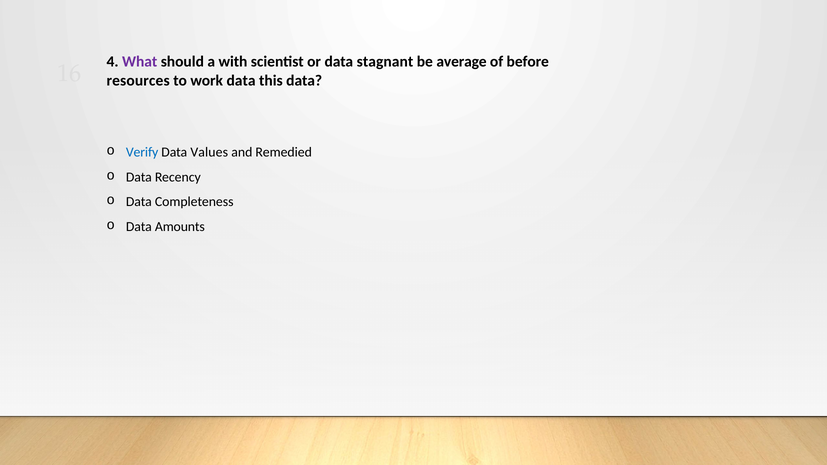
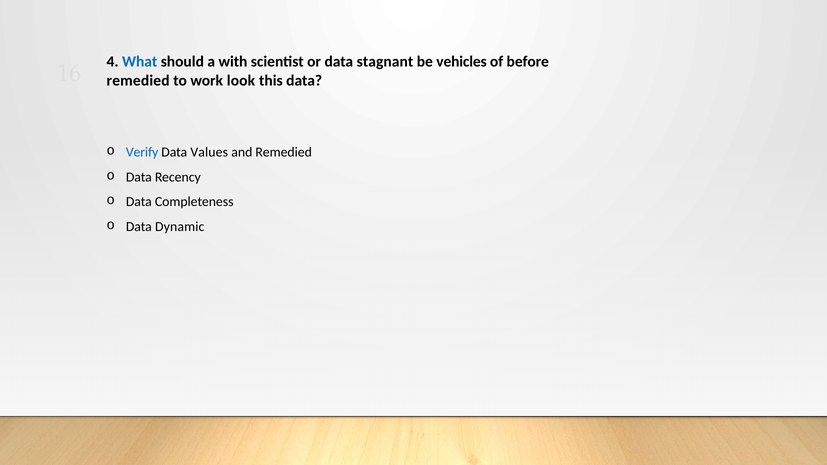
What colour: purple -> blue
average: average -> vehicles
resources at (138, 80): resources -> remedied
work data: data -> look
Amounts: Amounts -> Dynamic
